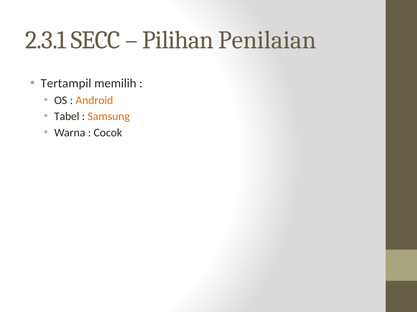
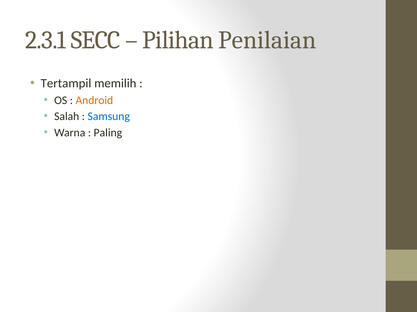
Tabel: Tabel -> Salah
Samsung colour: orange -> blue
Cocok: Cocok -> Paling
